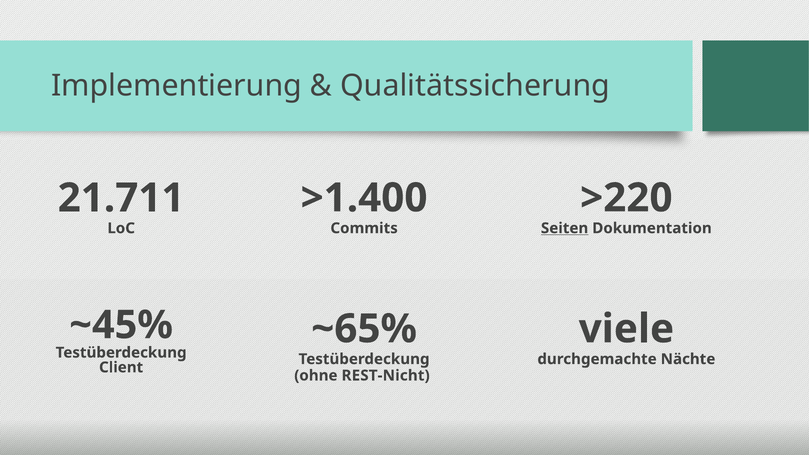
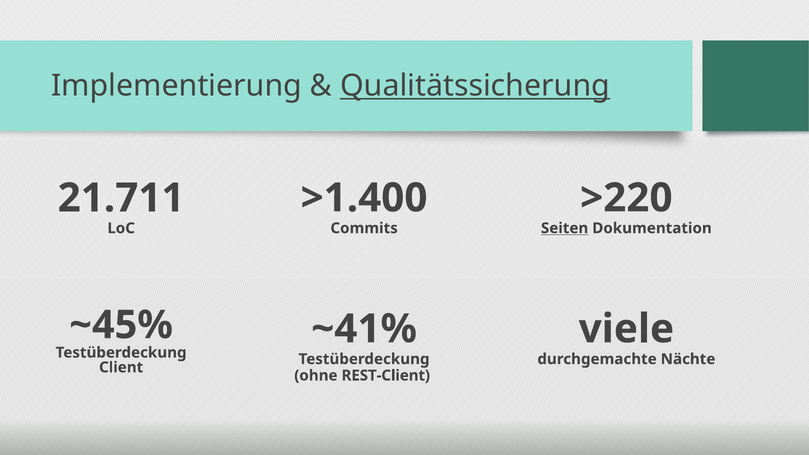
Qualitätssicherung underline: none -> present
~65%: ~65% -> ~41%
REST-Nicht: REST-Nicht -> REST-Client
